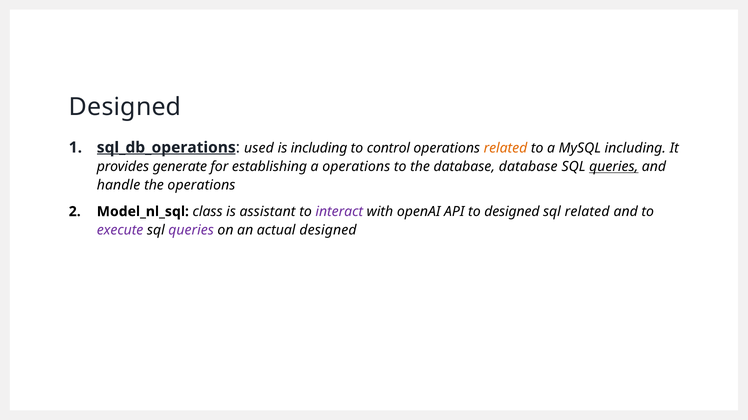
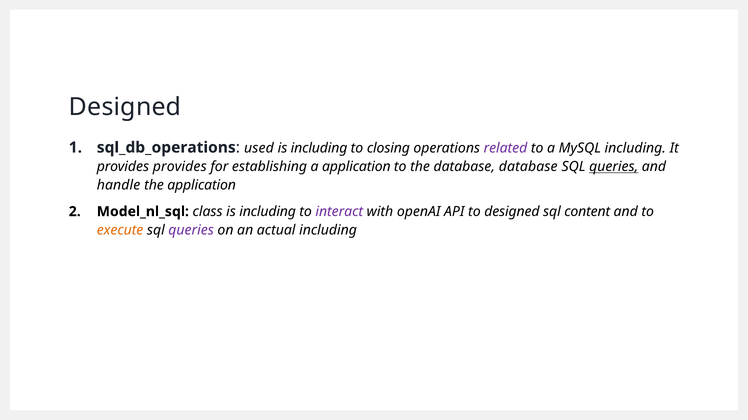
sql_db_operations underline: present -> none
control: control -> closing
related at (505, 148) colour: orange -> purple
provides generate: generate -> provides
a operations: operations -> application
the operations: operations -> application
class is assistant: assistant -> including
sql related: related -> content
execute colour: purple -> orange
actual designed: designed -> including
